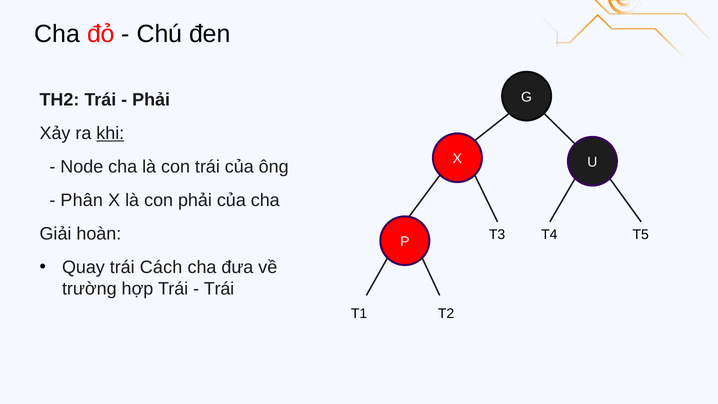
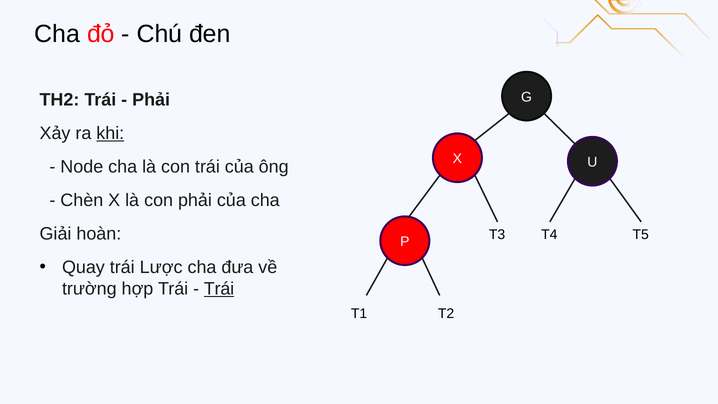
Phân: Phân -> Chèn
Cách: Cách -> Lược
Trái at (219, 289) underline: none -> present
